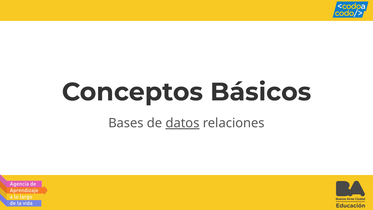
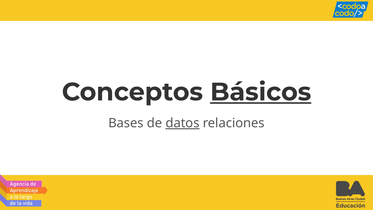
Básicos underline: none -> present
